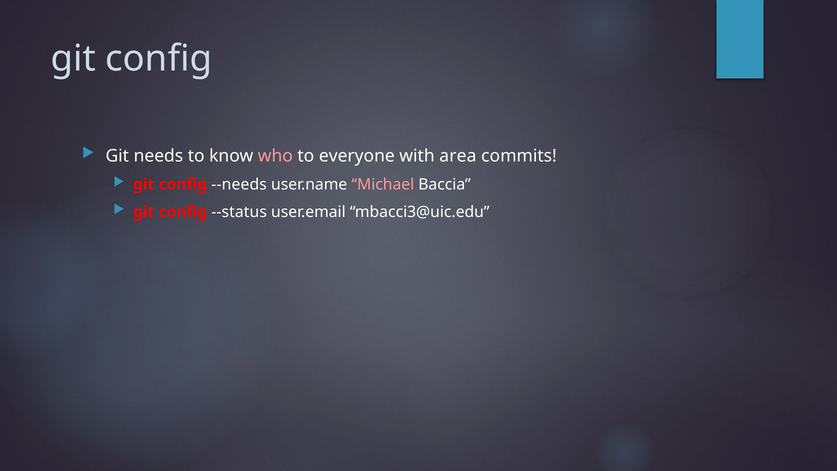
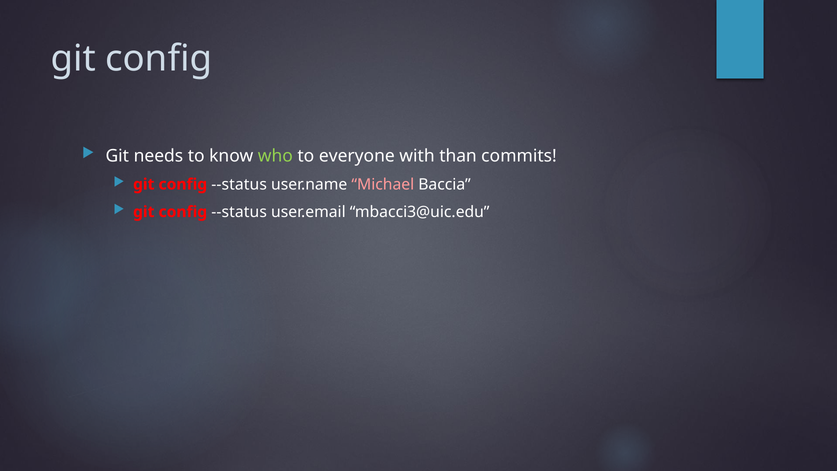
who colour: pink -> light green
area: area -> than
--needs at (239, 184): --needs -> --status
